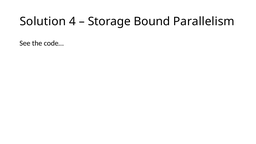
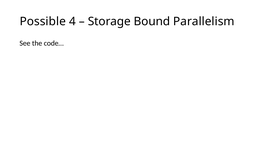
Solution: Solution -> Possible
